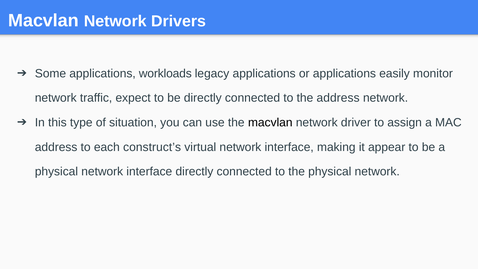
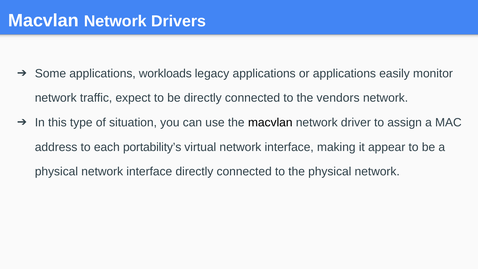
the address: address -> vendors
construct’s: construct’s -> portability’s
